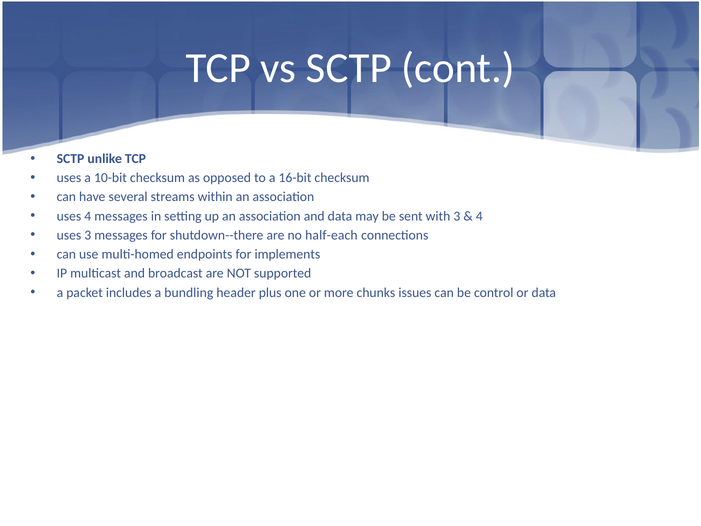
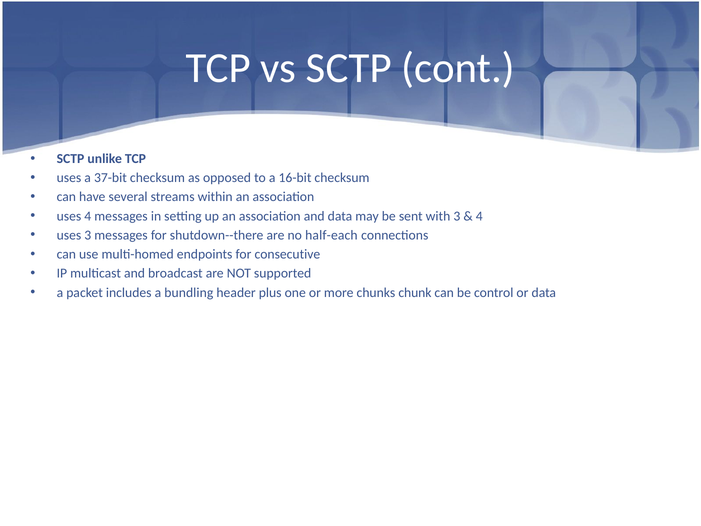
10-bit: 10-bit -> 37-bit
implements: implements -> consecutive
issues: issues -> chunk
